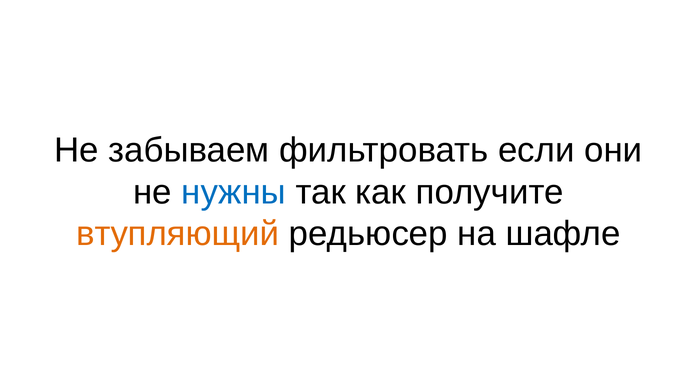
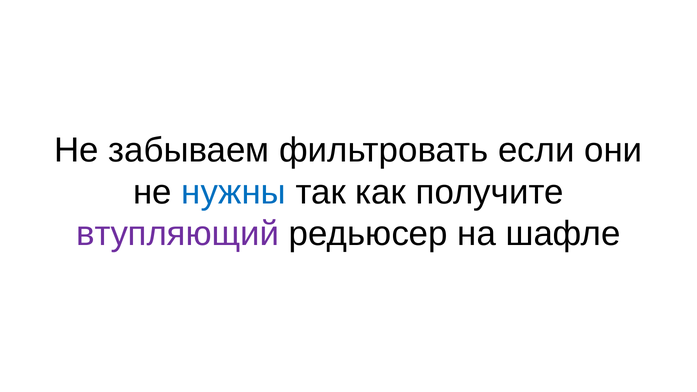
втупляющий colour: orange -> purple
